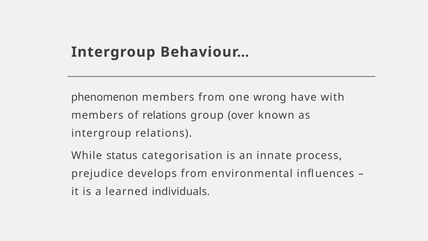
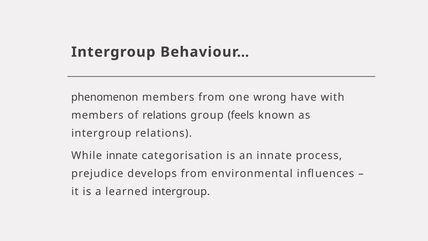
over: over -> feels
While status: status -> innate
learned individuals: individuals -> intergroup
